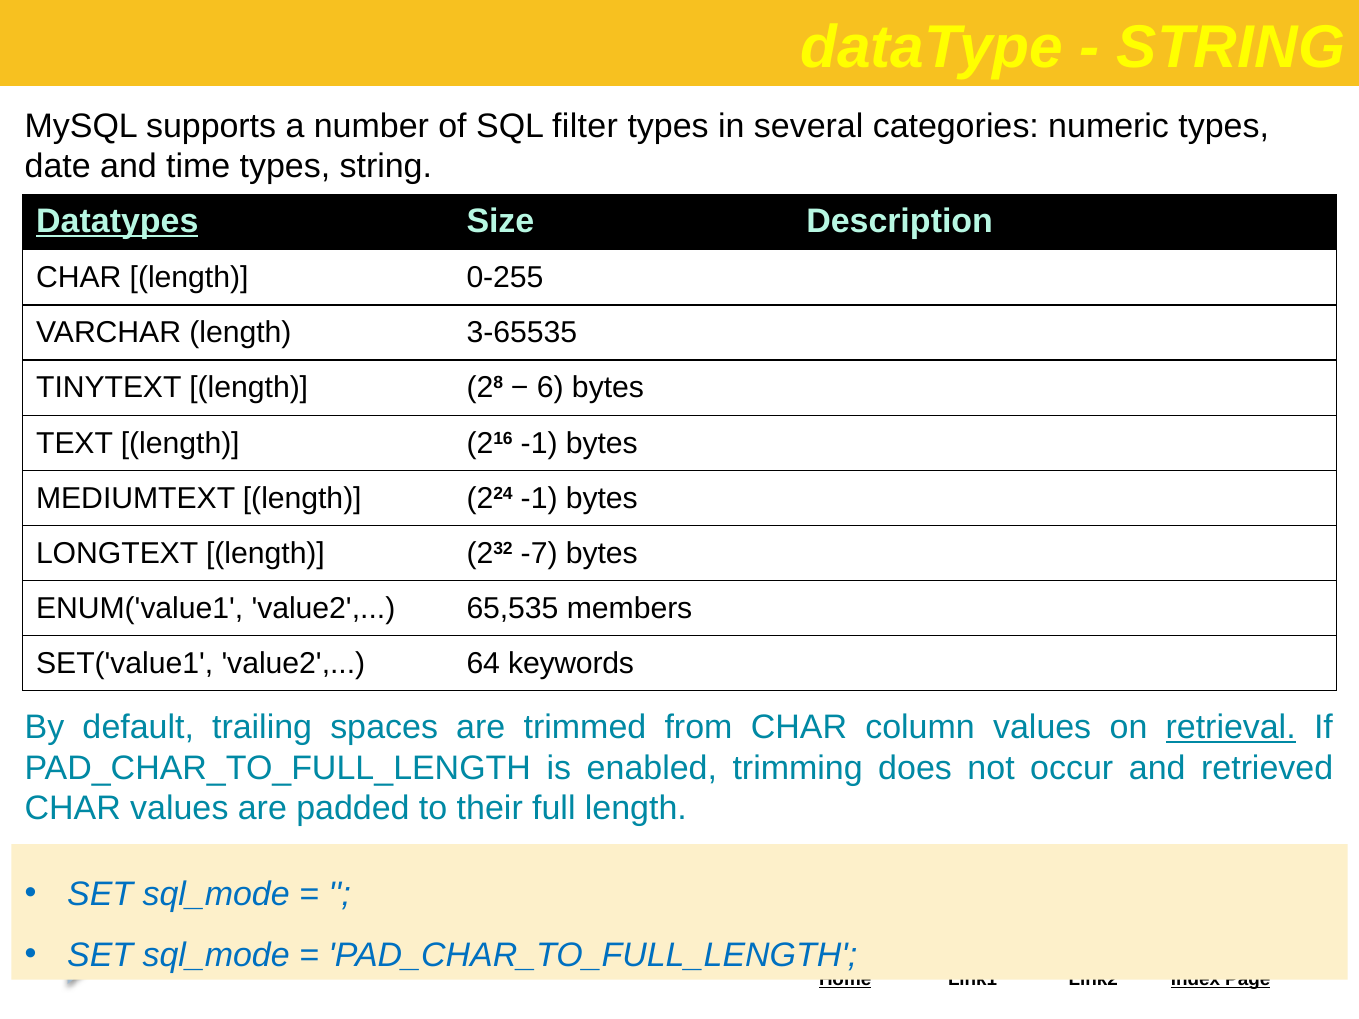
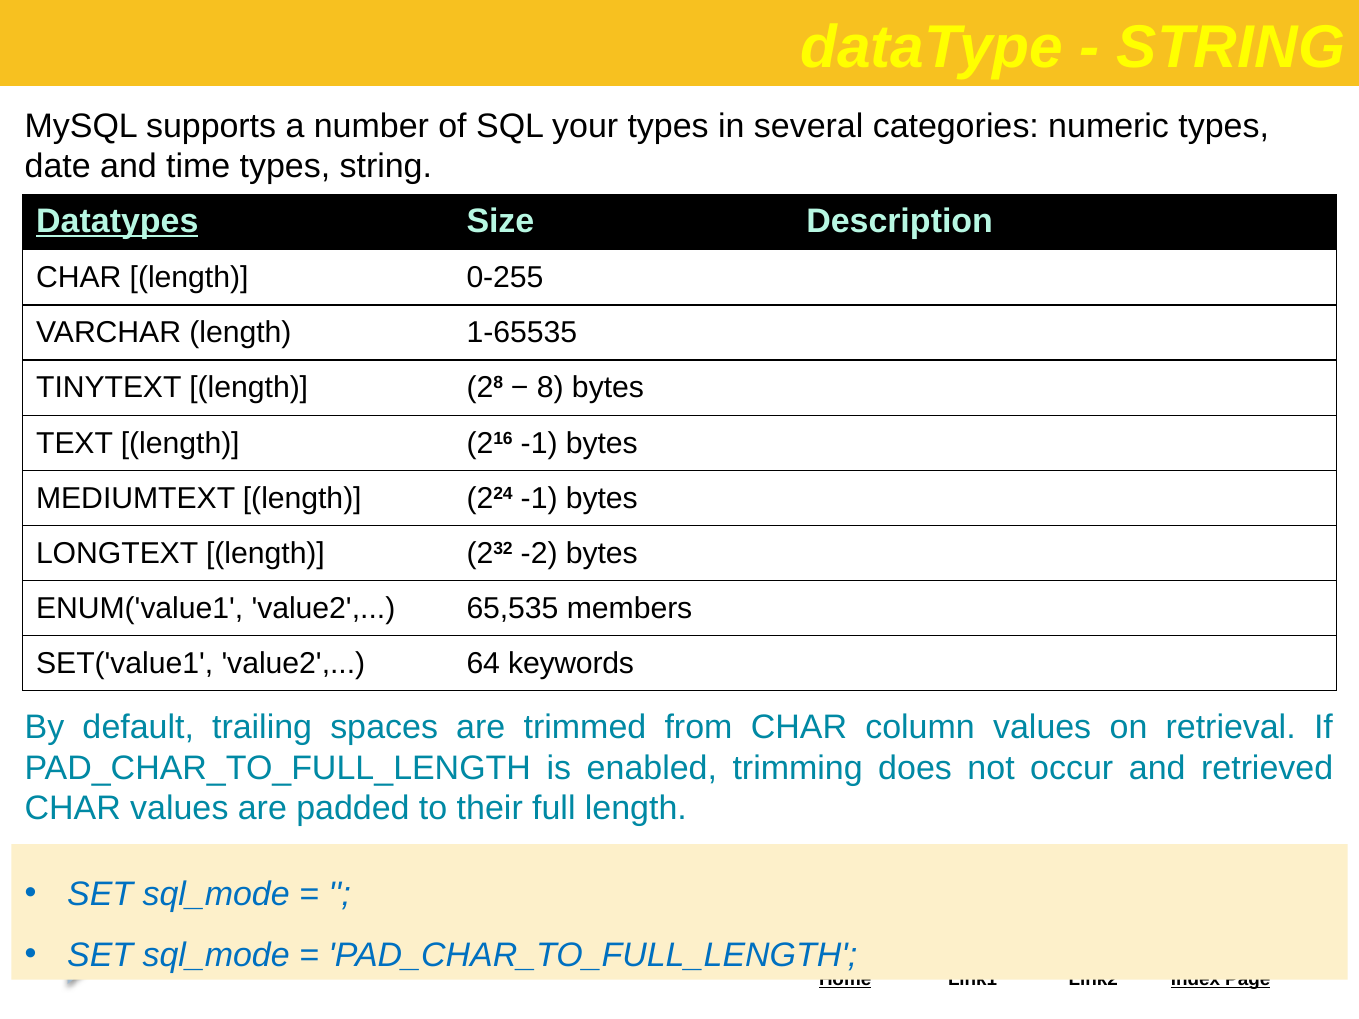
filter: filter -> your
3-65535: 3-65535 -> 1-65535
6: 6 -> 8
-7: -7 -> -2
retrieval underline: present -> none
